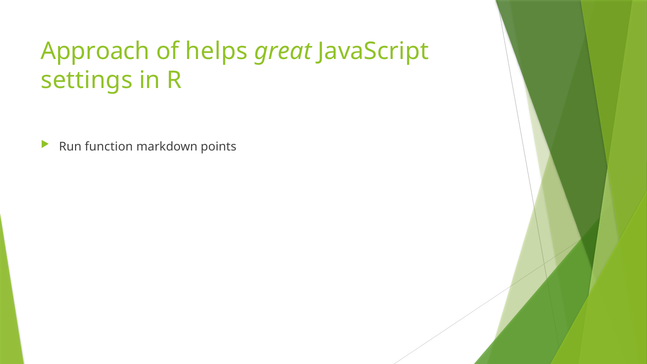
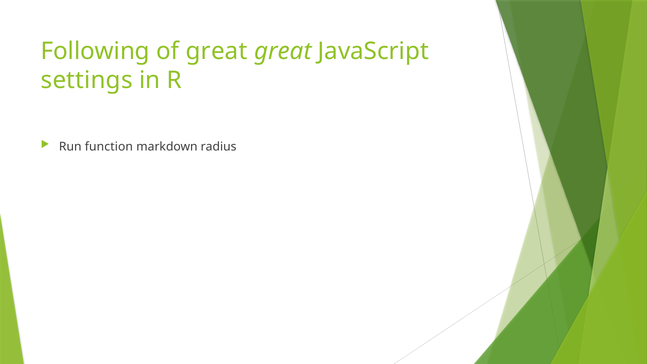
Approach: Approach -> Following
of helps: helps -> great
points: points -> radius
